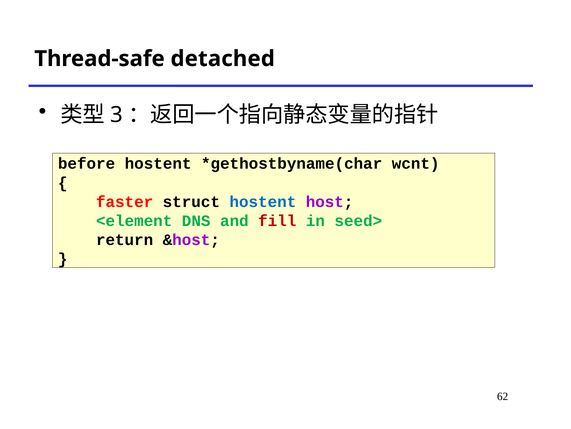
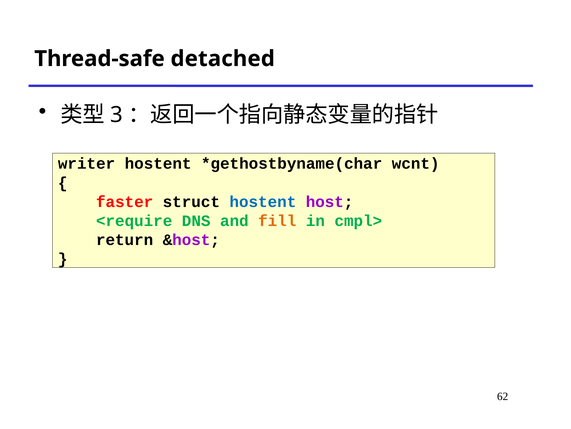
before: before -> writer
<element: <element -> <require
fill colour: red -> orange
seed>: seed> -> cmpl>
